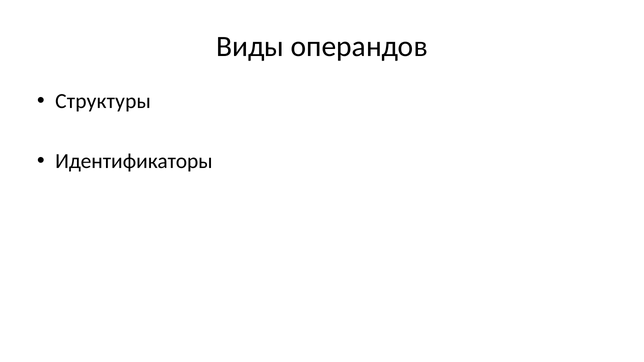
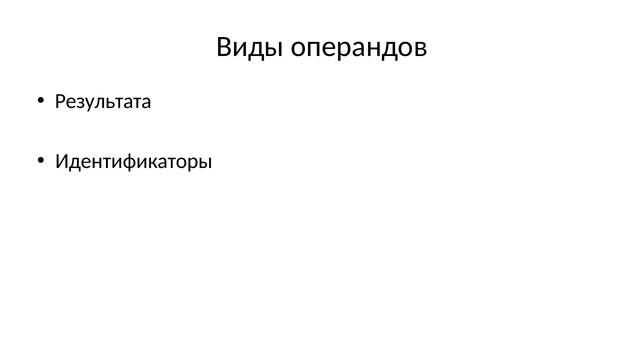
Структуры: Структуры -> Результата
